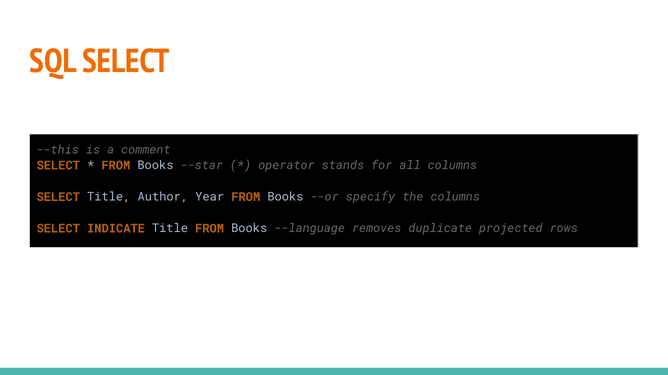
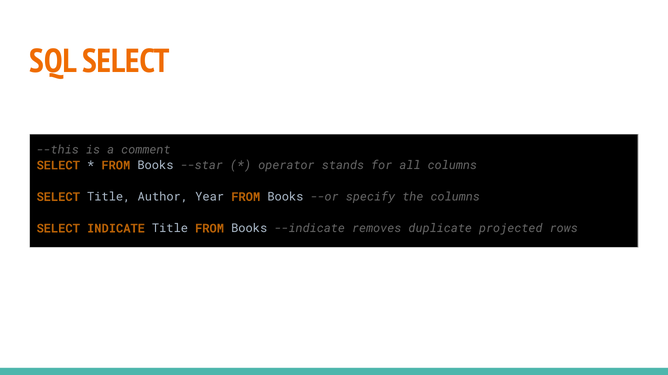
--language: --language -> --indicate
